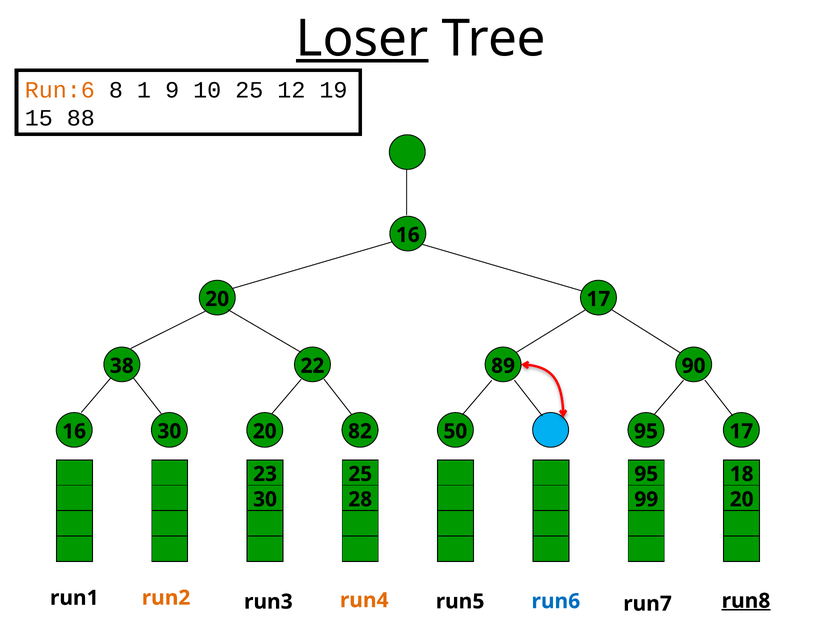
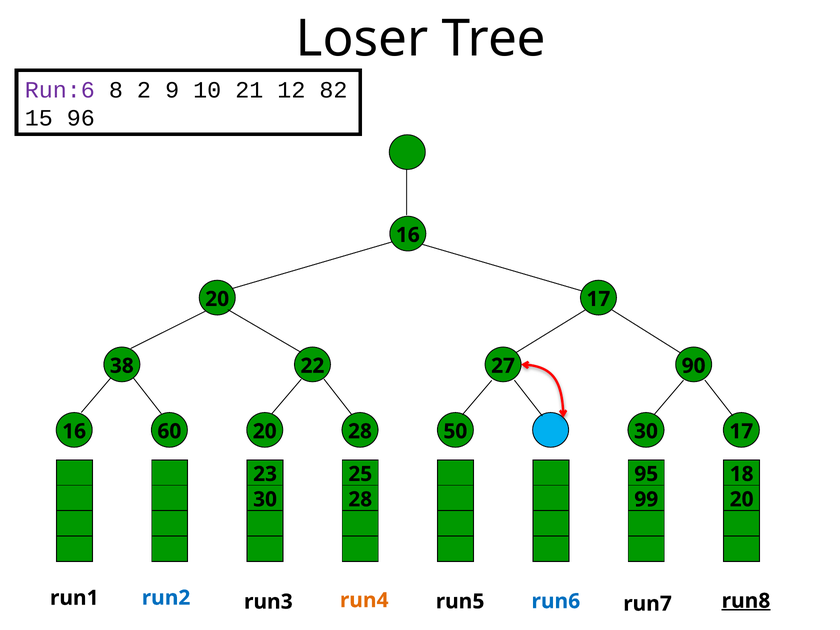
Loser underline: present -> none
Run:6 colour: orange -> purple
1: 1 -> 2
10 25: 25 -> 21
19: 19 -> 82
88: 88 -> 96
89: 89 -> 27
16 30: 30 -> 60
20 82: 82 -> 28
50 95: 95 -> 30
run2 colour: orange -> blue
